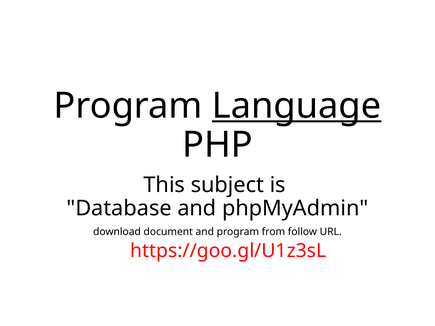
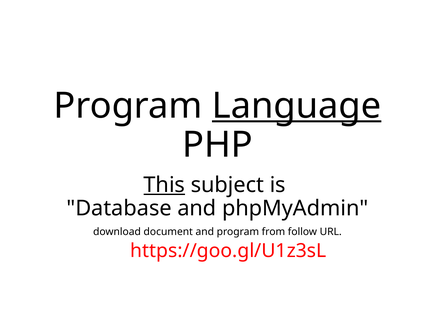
This underline: none -> present
